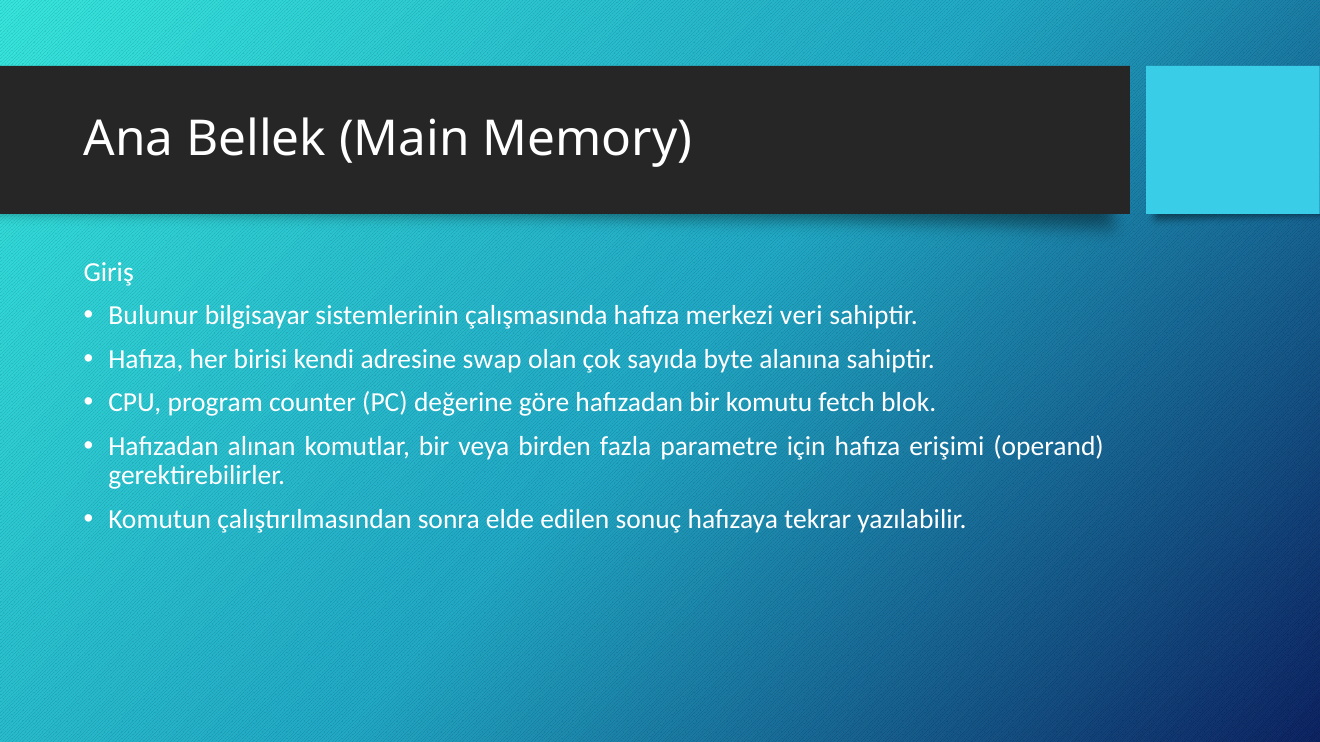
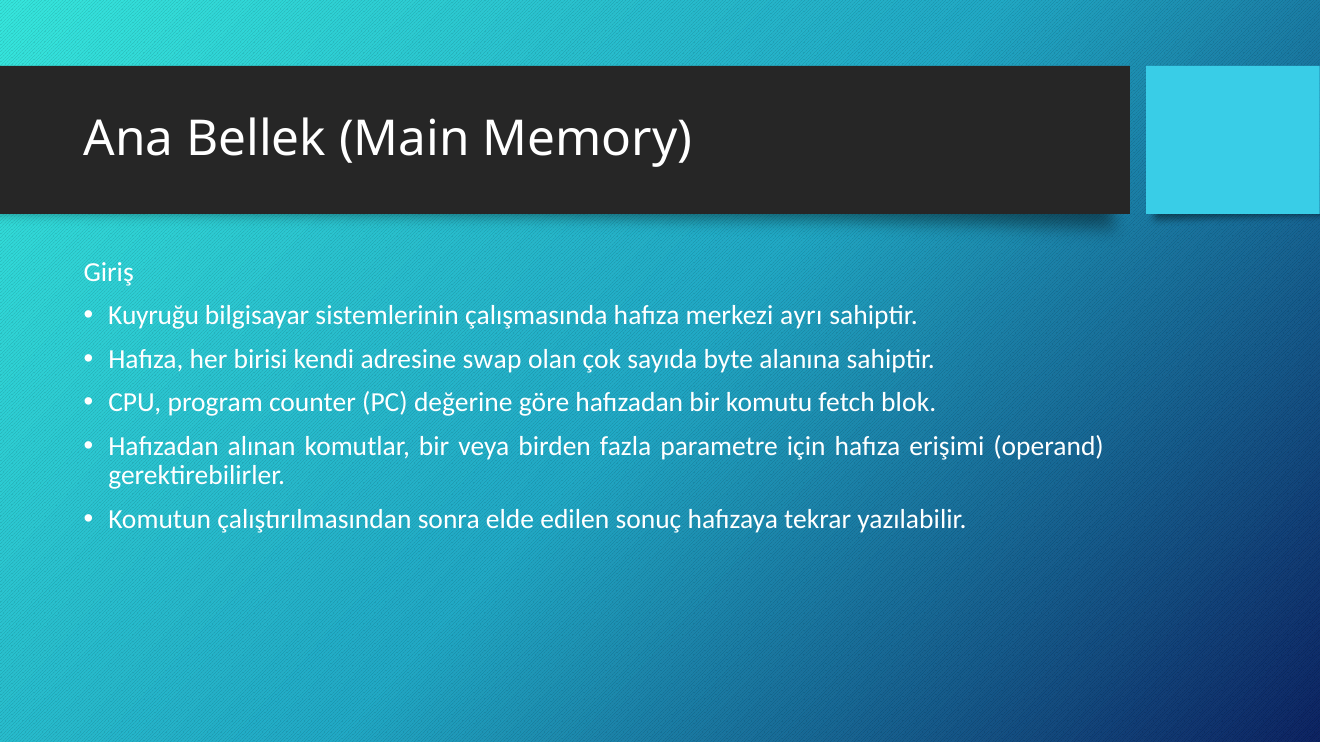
Bulunur: Bulunur -> Kuyruğu
veri: veri -> ayrı
